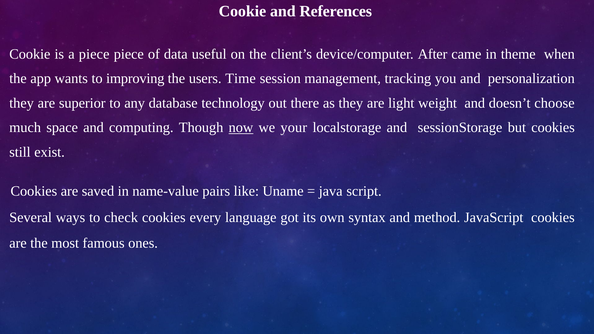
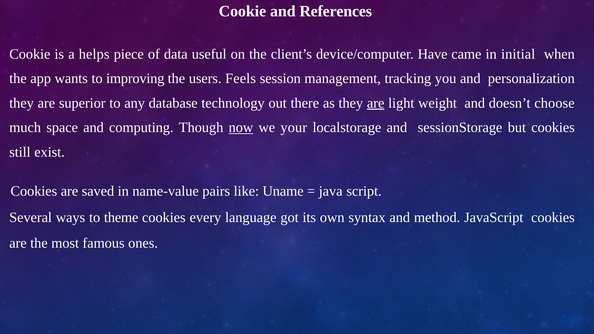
a piece: piece -> helps
After: After -> Have
theme: theme -> initial
Time: Time -> Feels
are at (376, 103) underline: none -> present
check: check -> theme
